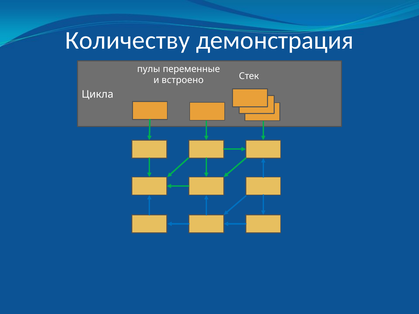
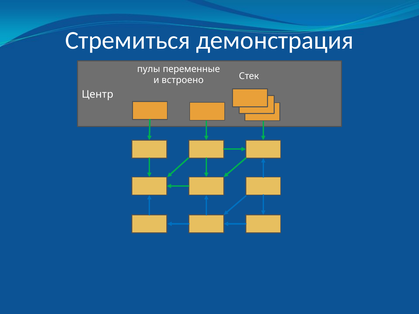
Количеству: Количеству -> Стремиться
Цикла: Цикла -> Центр
